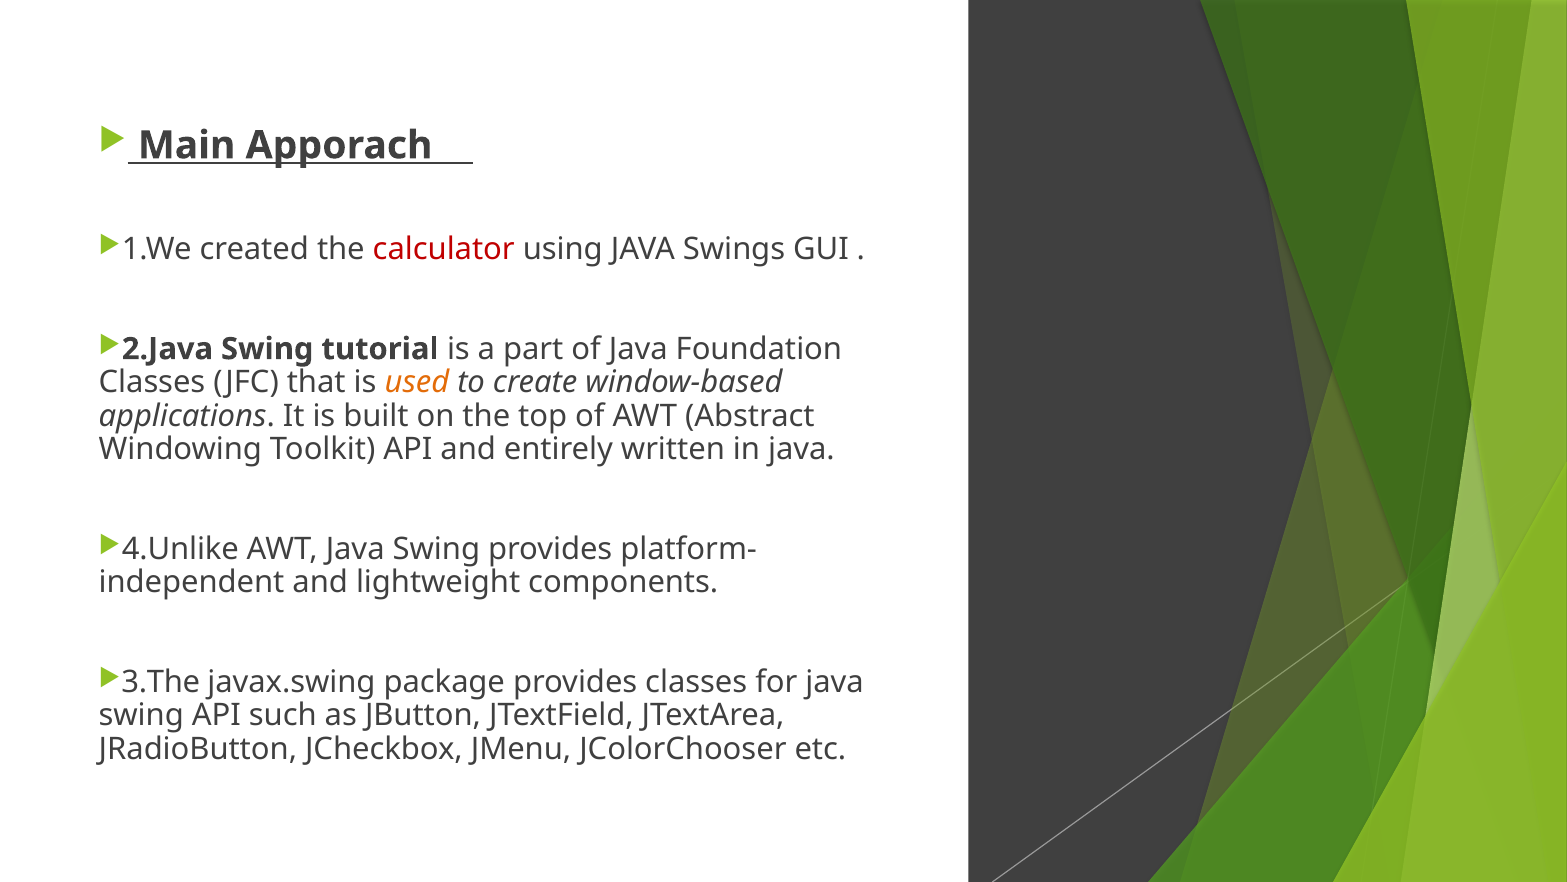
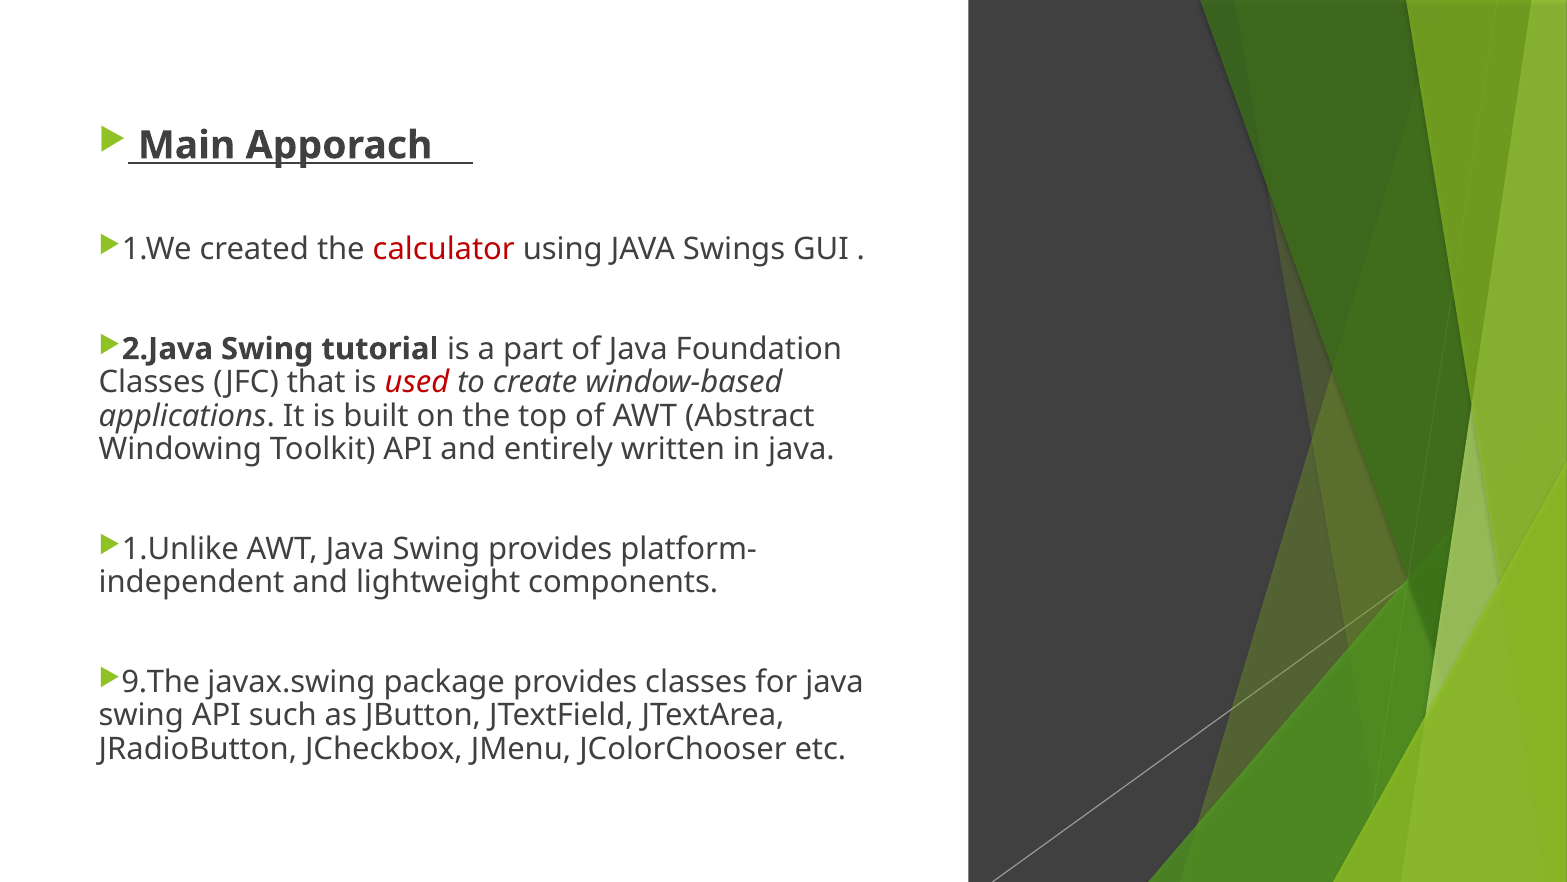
used colour: orange -> red
4.Unlike: 4.Unlike -> 1.Unlike
3.The: 3.The -> 9.The
